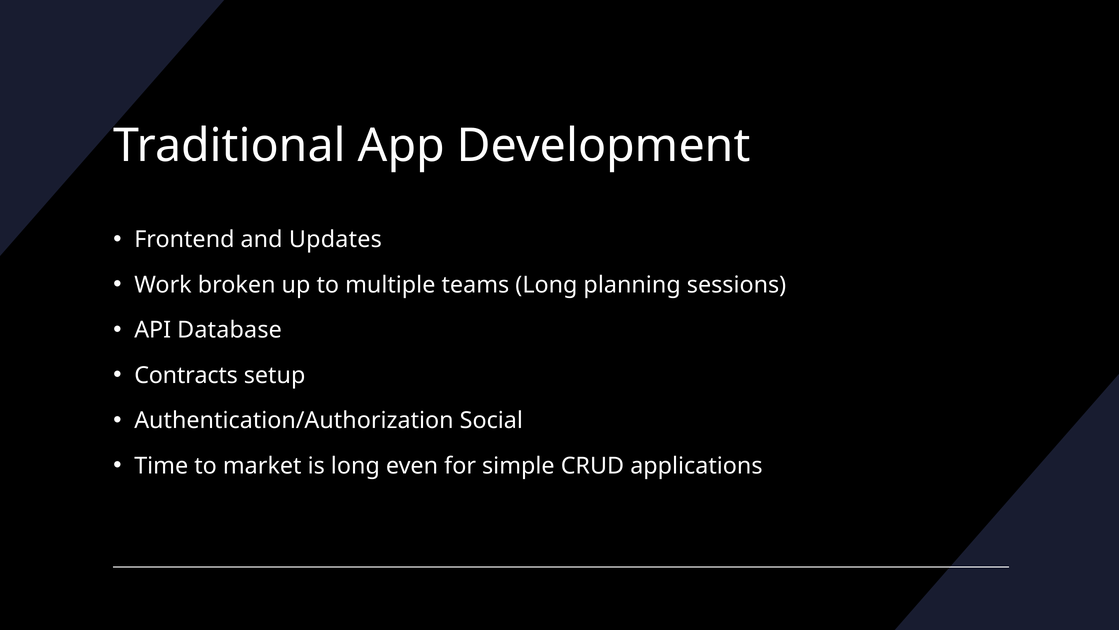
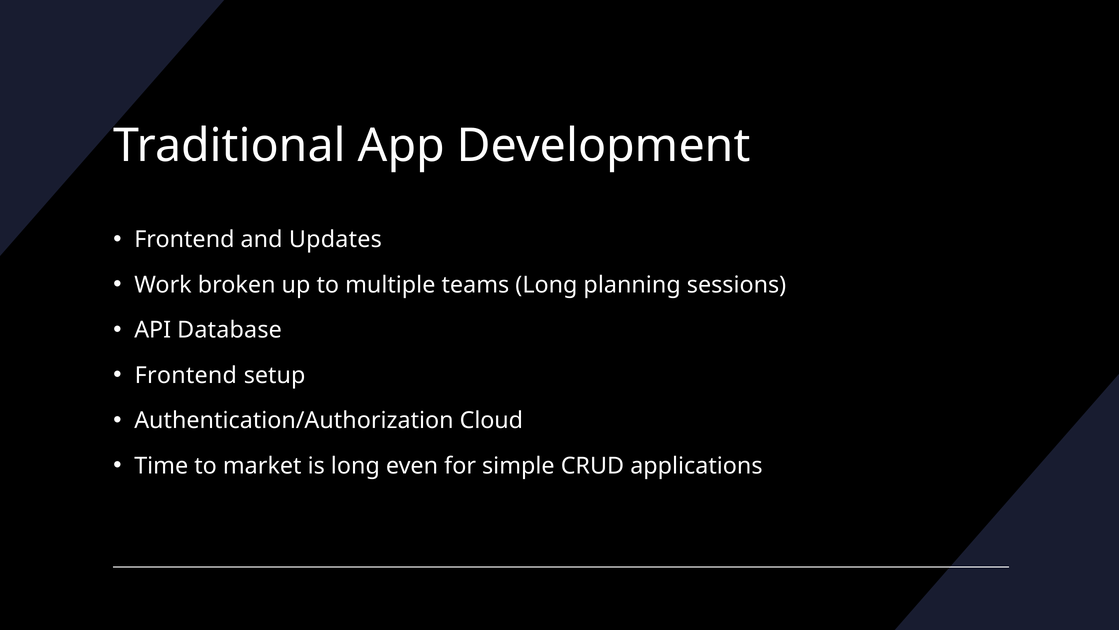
Contracts at (186, 375): Contracts -> Frontend
Social: Social -> Cloud
